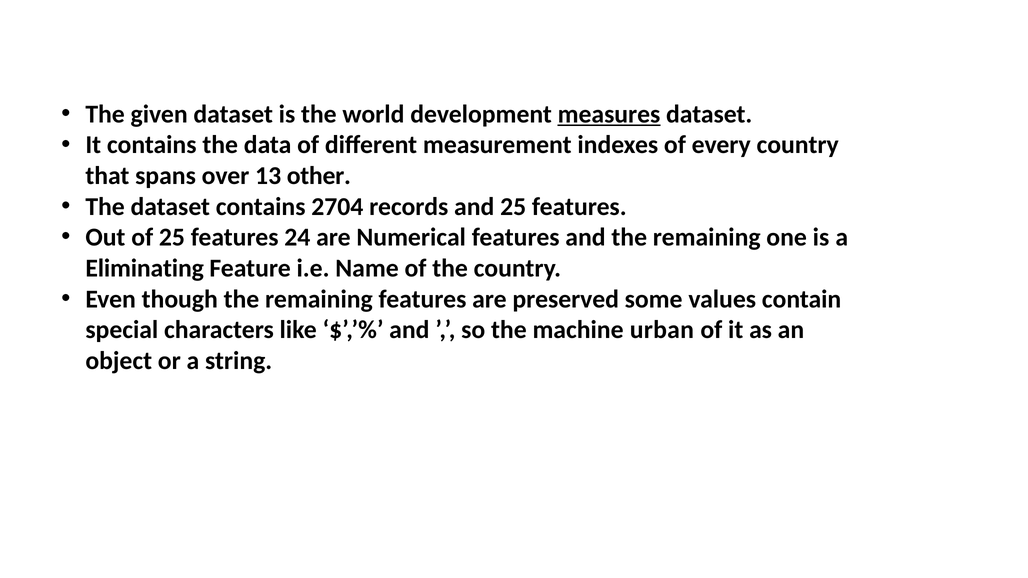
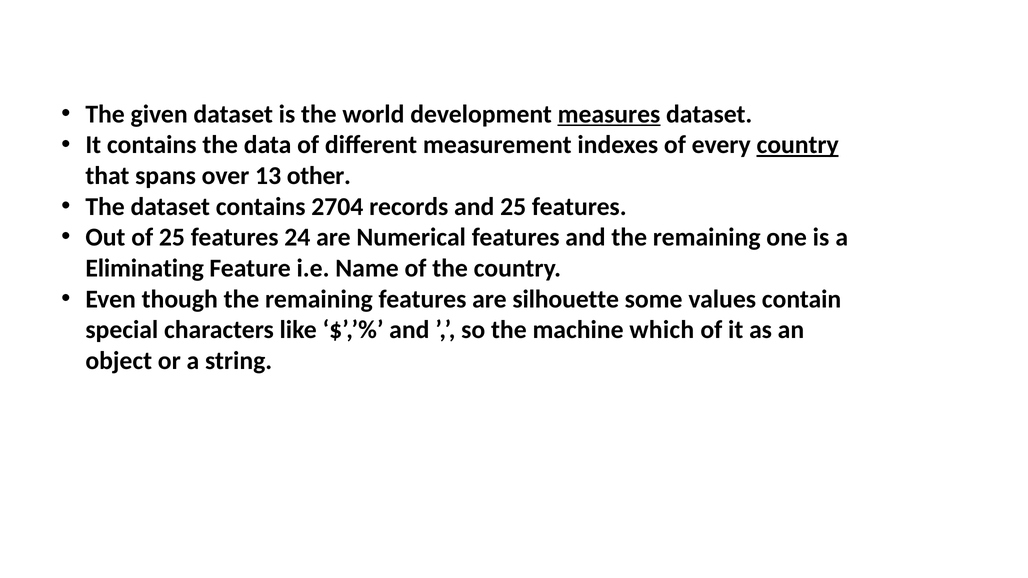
country at (798, 145) underline: none -> present
preserved: preserved -> silhouette
urban: urban -> which
